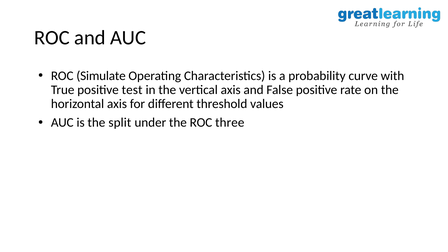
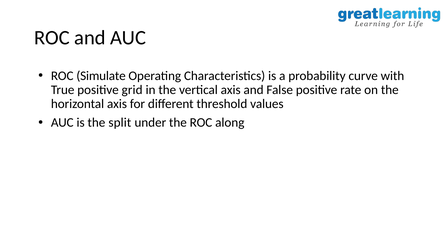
test: test -> grid
three: three -> along
